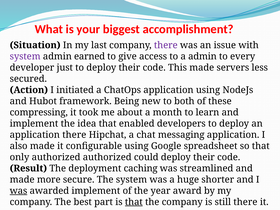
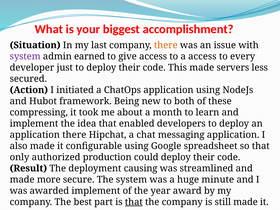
there at (166, 45) colour: purple -> orange
a admin: admin -> access
authorized authorized: authorized -> production
caching: caching -> causing
shorter: shorter -> minute
was at (19, 191) underline: present -> none
still there: there -> made
